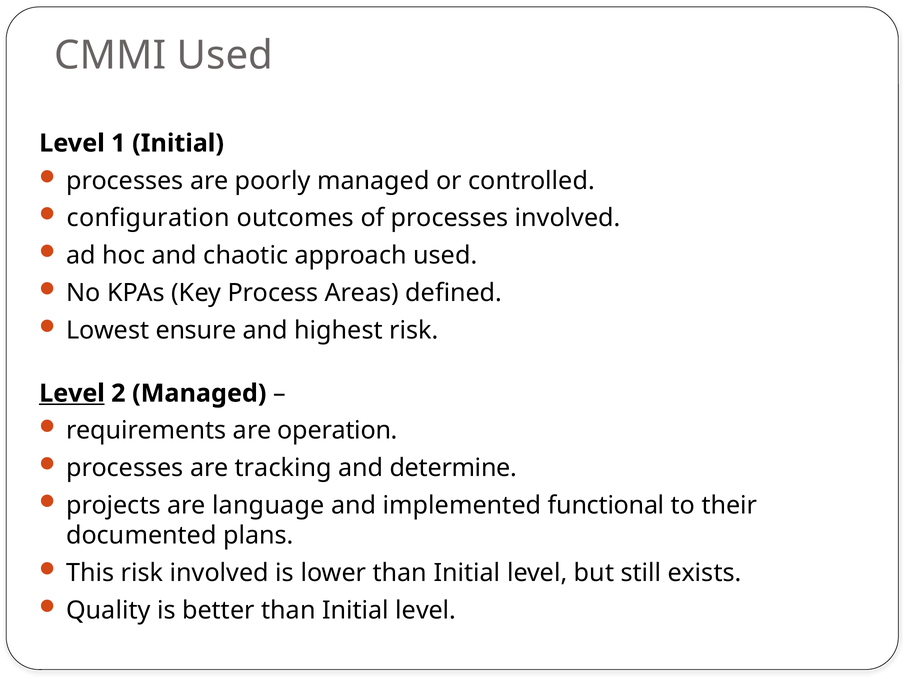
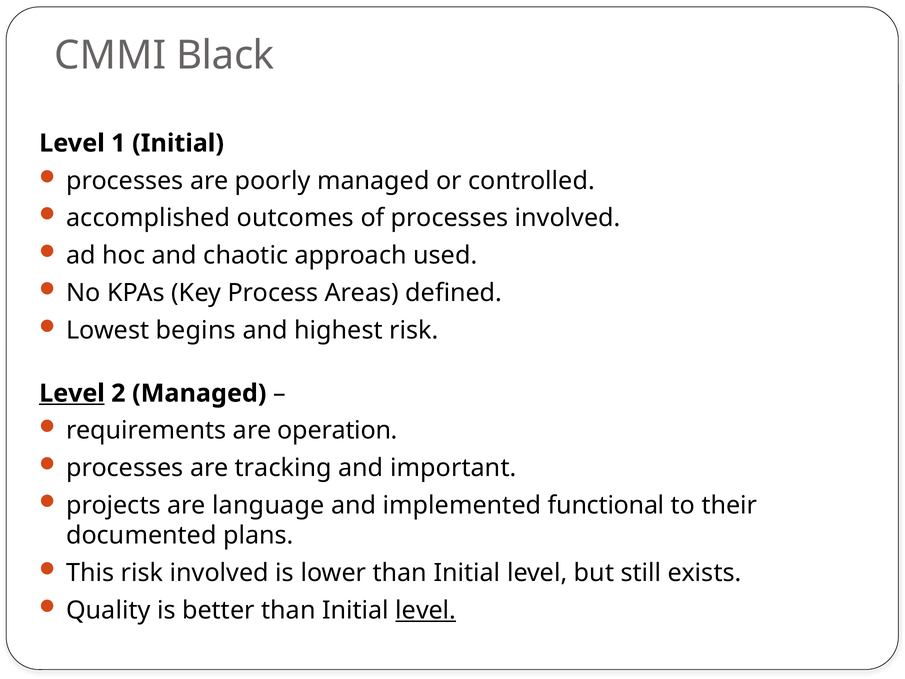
CMMI Used: Used -> Black
configuration: configuration -> accomplished
ensure: ensure -> begins
determine: determine -> important
level at (426, 610) underline: none -> present
